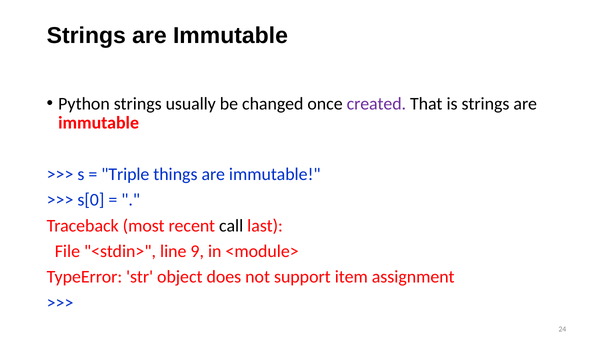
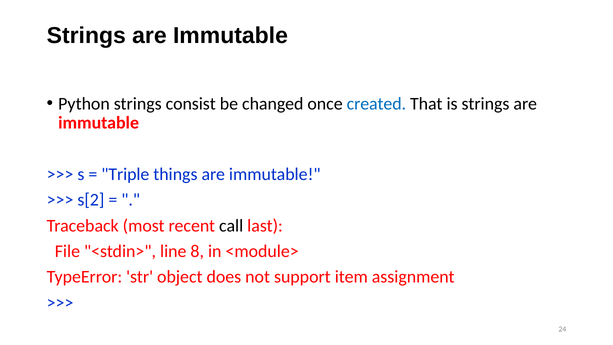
usually: usually -> consist
created colour: purple -> blue
s[0: s[0 -> s[2
9: 9 -> 8
